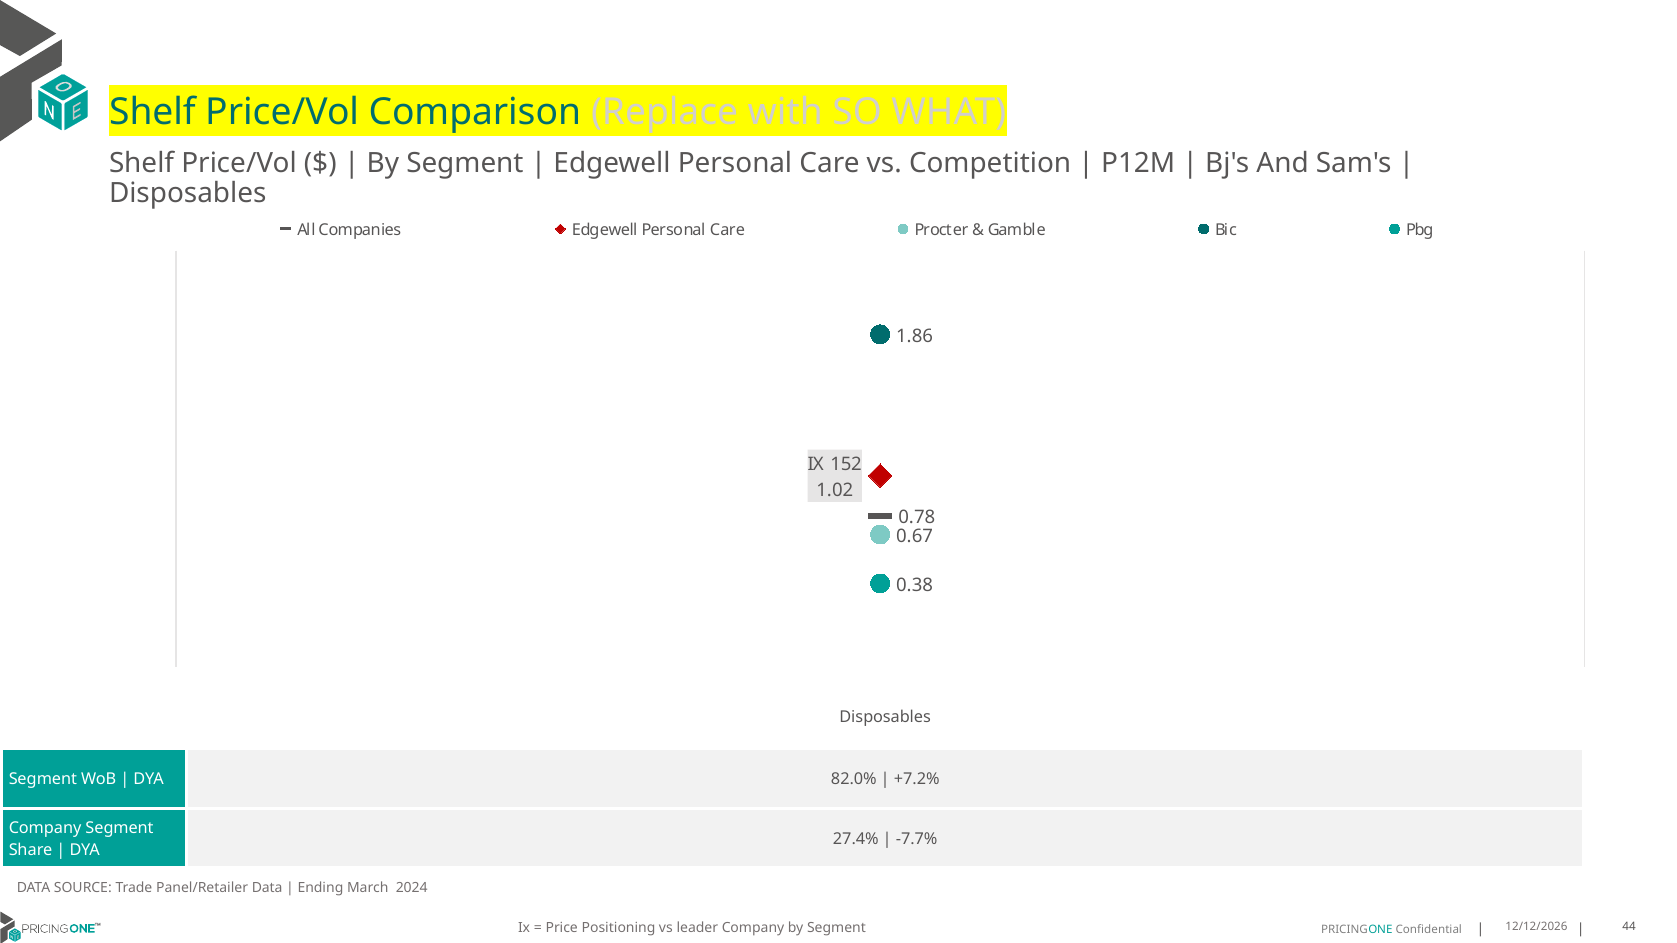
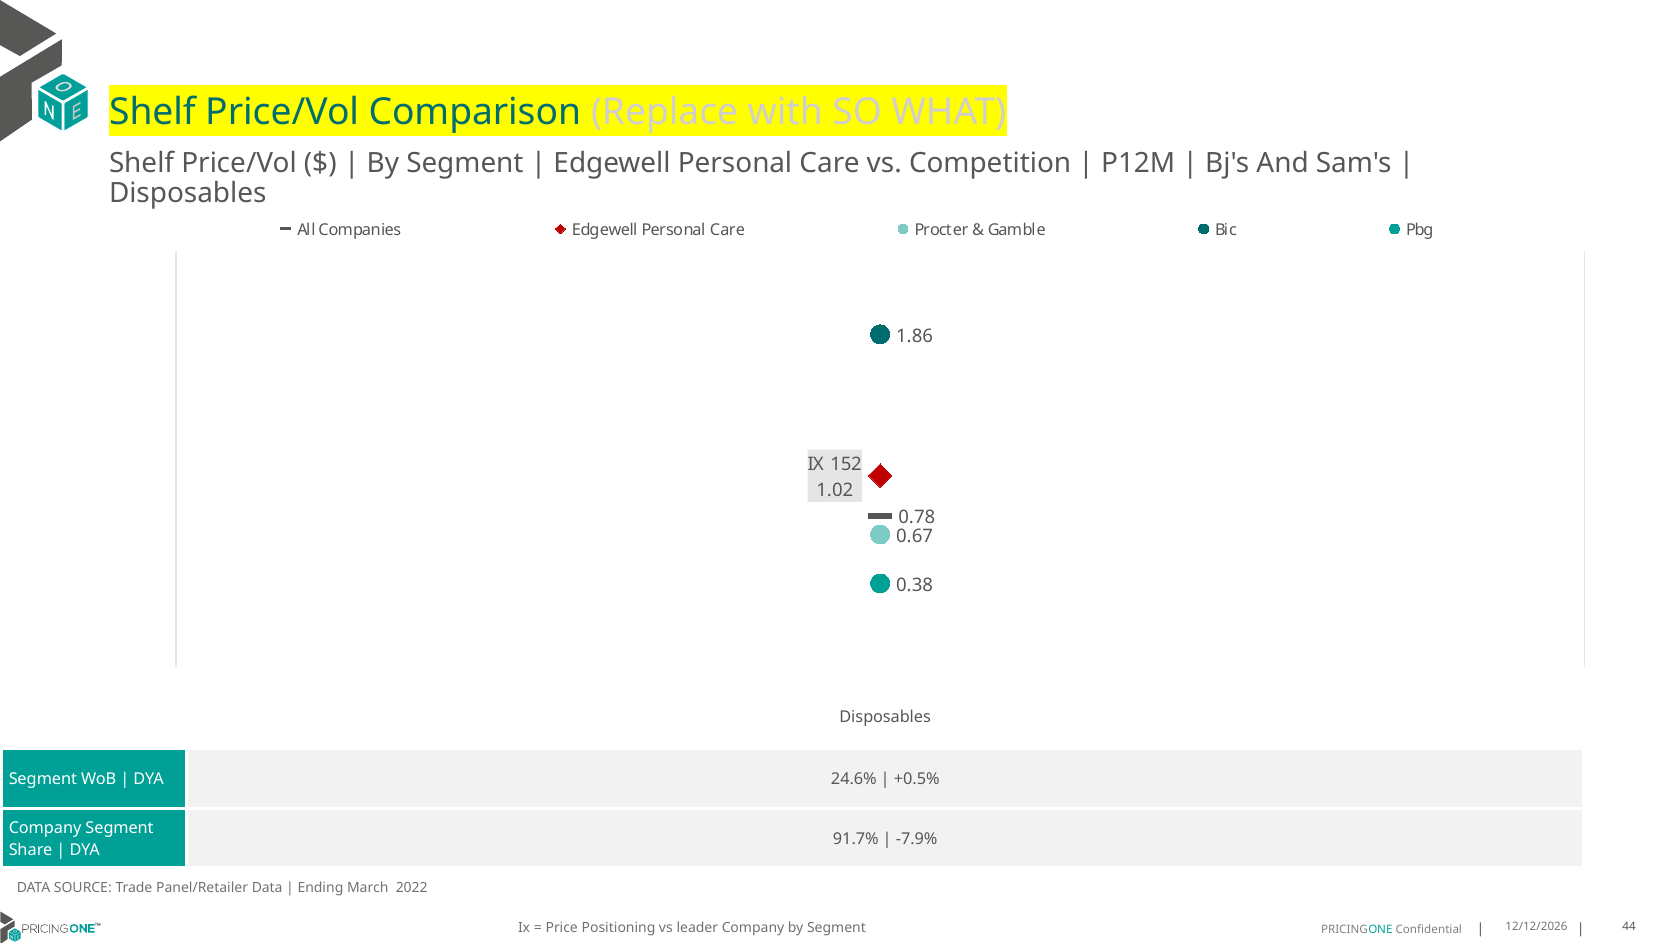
82.0%: 82.0% -> 24.6%
+7.2%: +7.2% -> +0.5%
27.4%: 27.4% -> 91.7%
-7.7%: -7.7% -> -7.9%
2024: 2024 -> 2022
